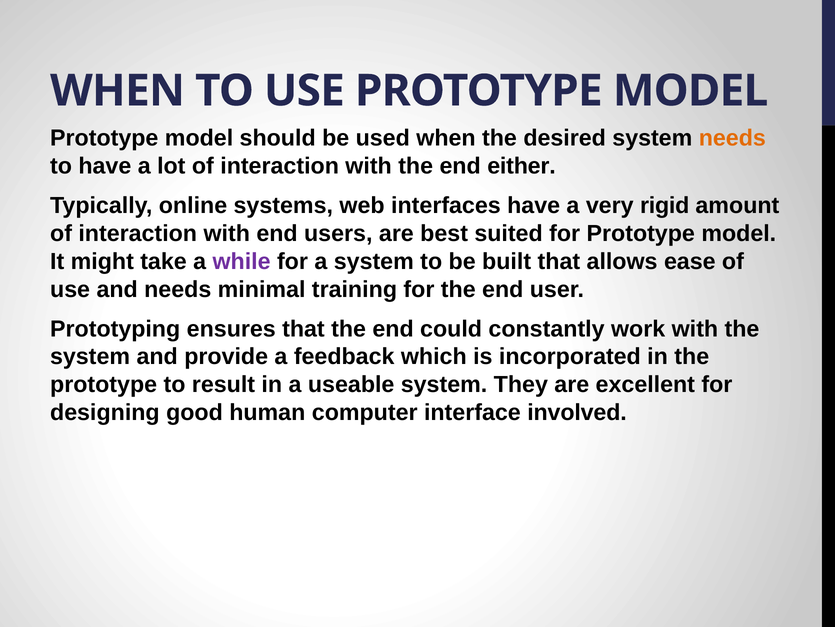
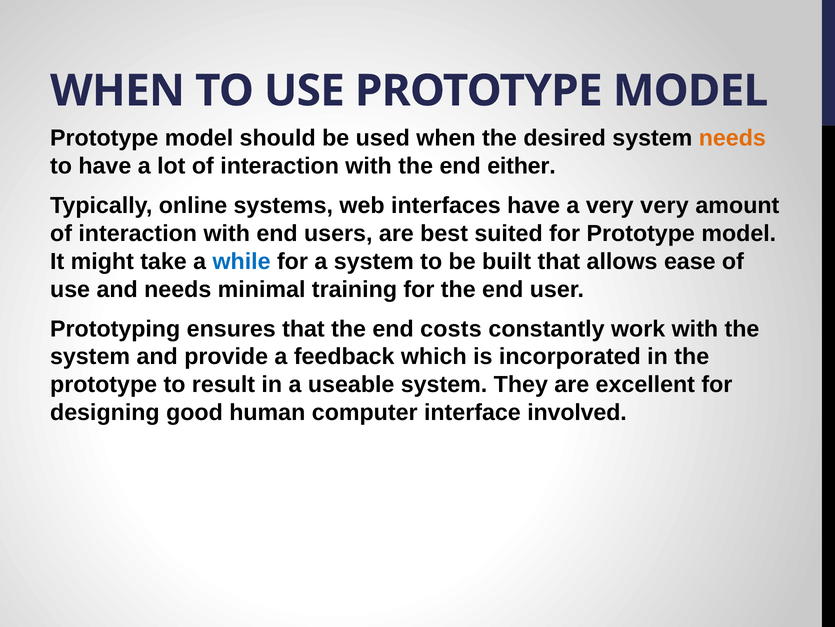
very rigid: rigid -> very
while colour: purple -> blue
could: could -> costs
